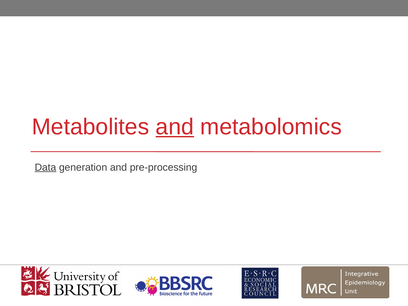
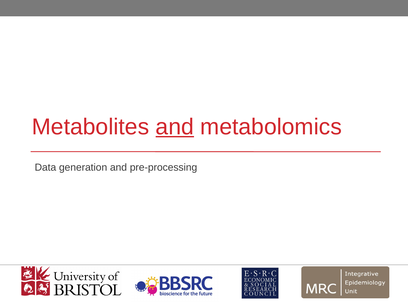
Data underline: present -> none
